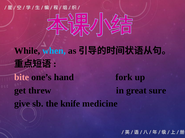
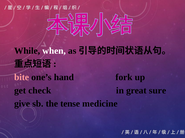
when colour: light blue -> white
threw: threw -> check
knife: knife -> tense
